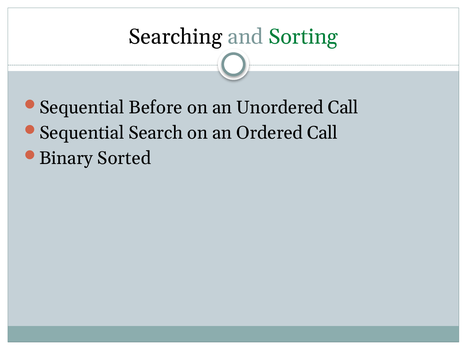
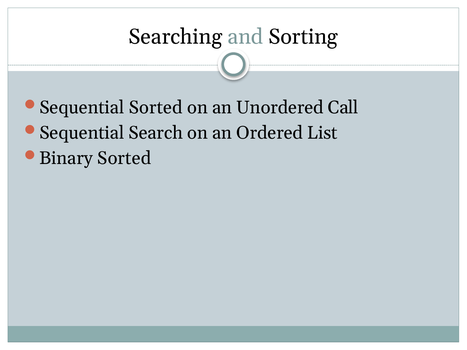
Sorting colour: green -> black
Sequential Before: Before -> Sorted
Ordered Call: Call -> List
